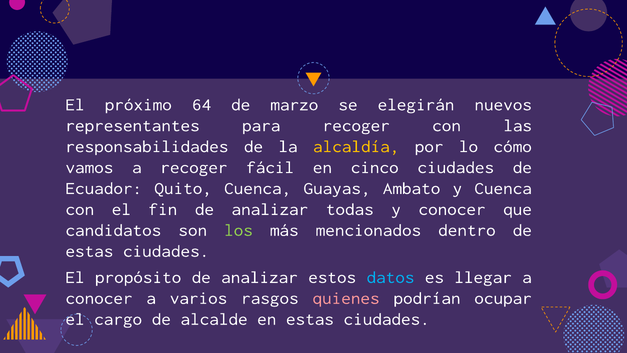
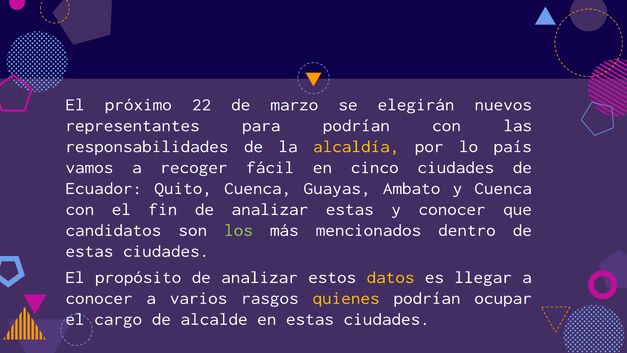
64: 64 -> 22
para recoger: recoger -> podrían
cómo: cómo -> país
analizar todas: todas -> estas
datos colour: light blue -> yellow
quienes colour: pink -> yellow
